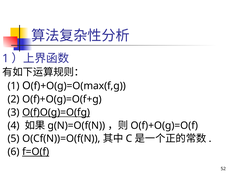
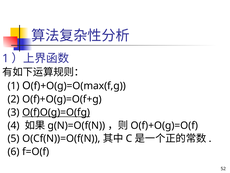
f=Ο(f underline: present -> none
